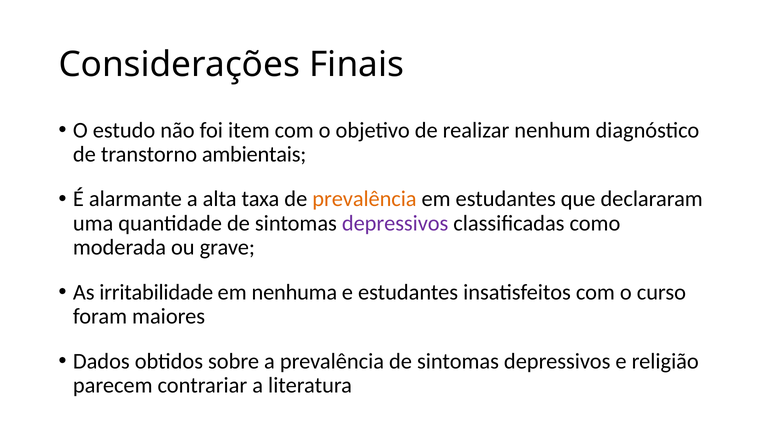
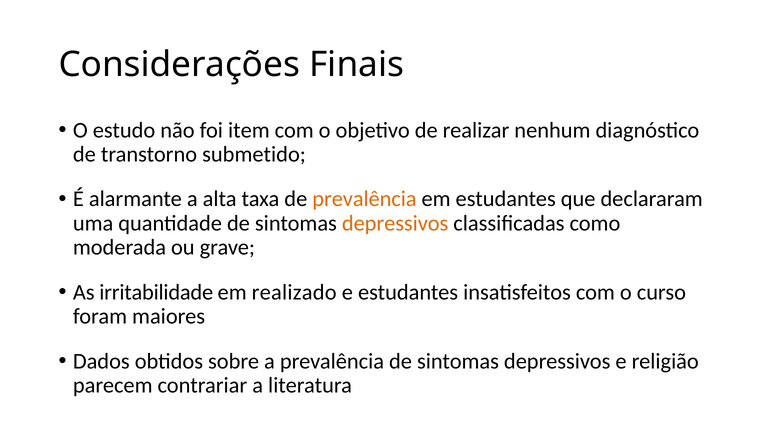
ambientais: ambientais -> submetido
depressivos at (395, 223) colour: purple -> orange
nenhuma: nenhuma -> realizado
